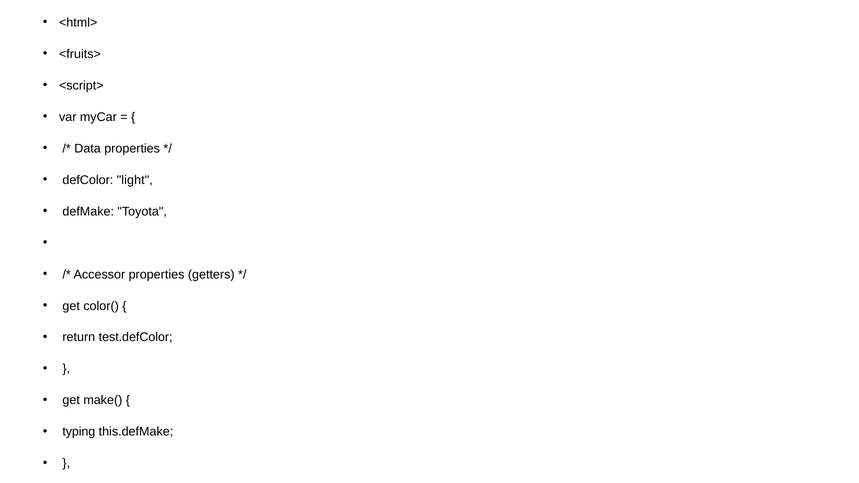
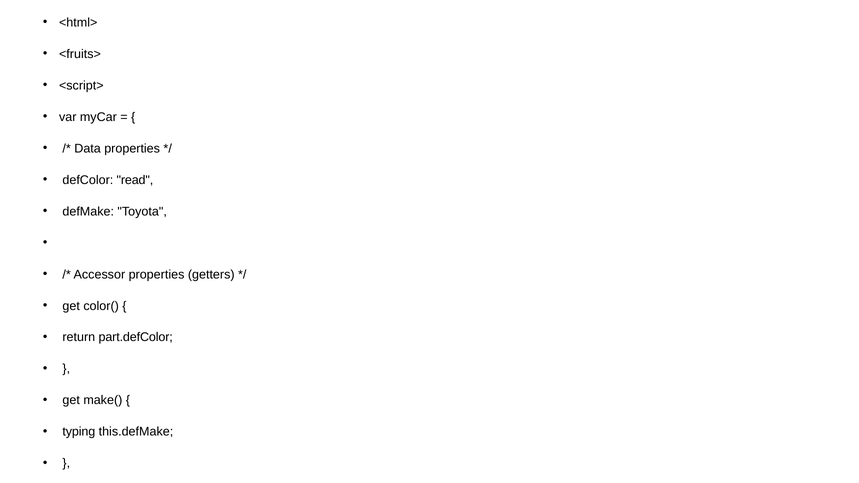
light: light -> read
test.defColor: test.defColor -> part.defColor
